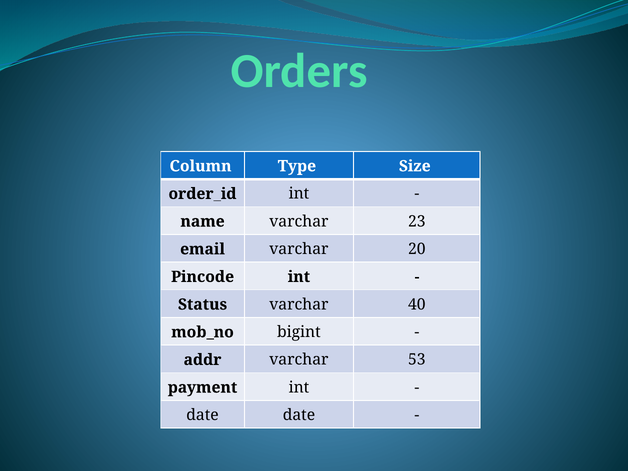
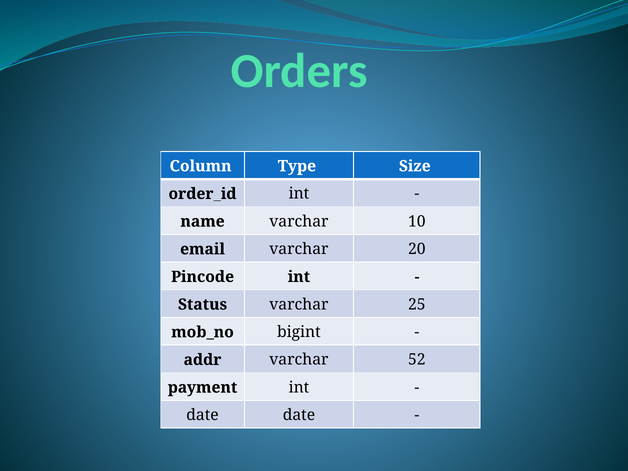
23: 23 -> 10
40: 40 -> 25
53: 53 -> 52
